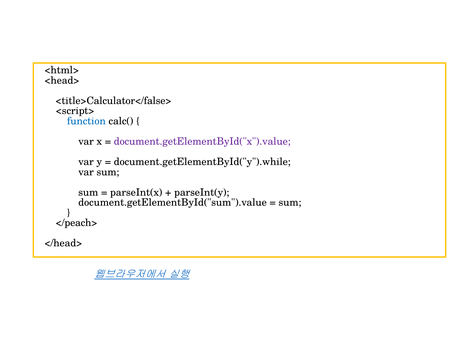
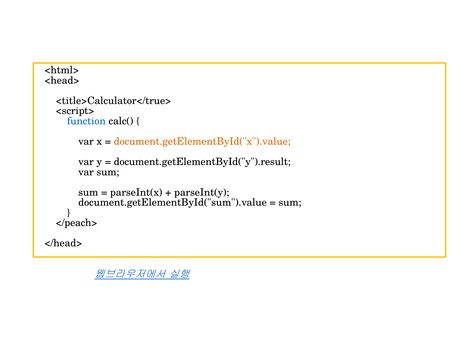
<title>Calculator</false>: <title>Calculator</false> -> <title>Calculator</true>
document.getElementById("x").value colour: purple -> orange
document.getElementById("y").while: document.getElementById("y").while -> document.getElementById("y").result
